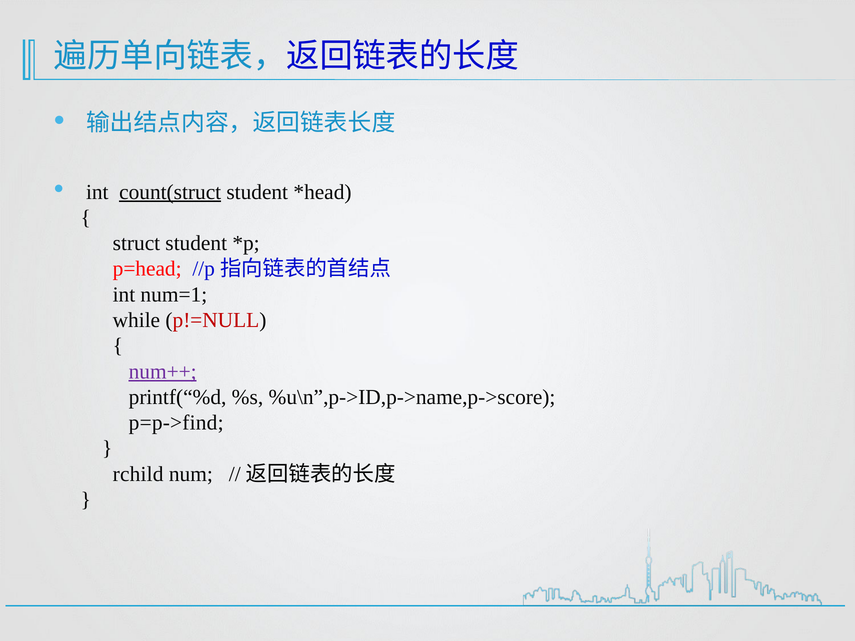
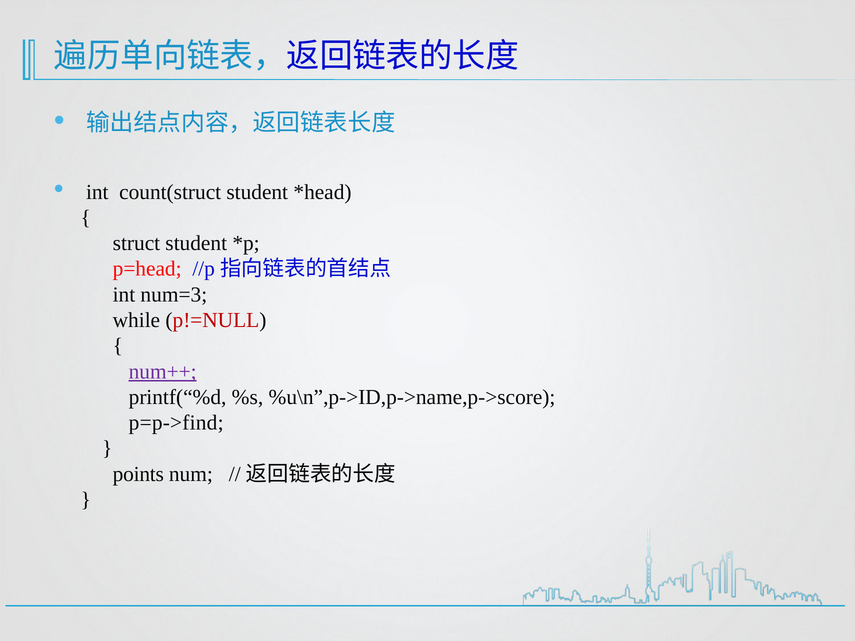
count(struct underline: present -> none
num=1: num=1 -> num=3
rchild: rchild -> points
